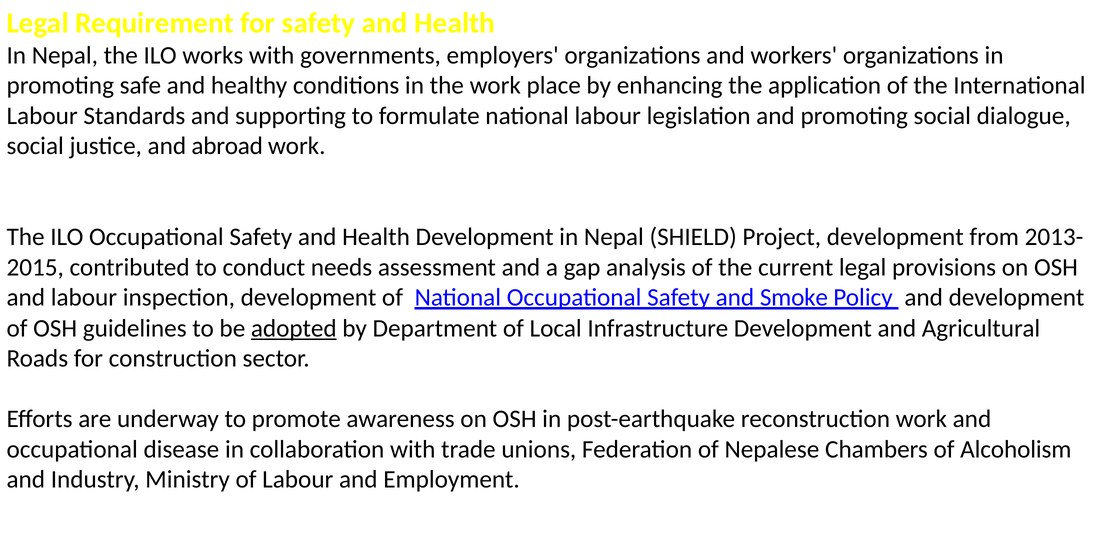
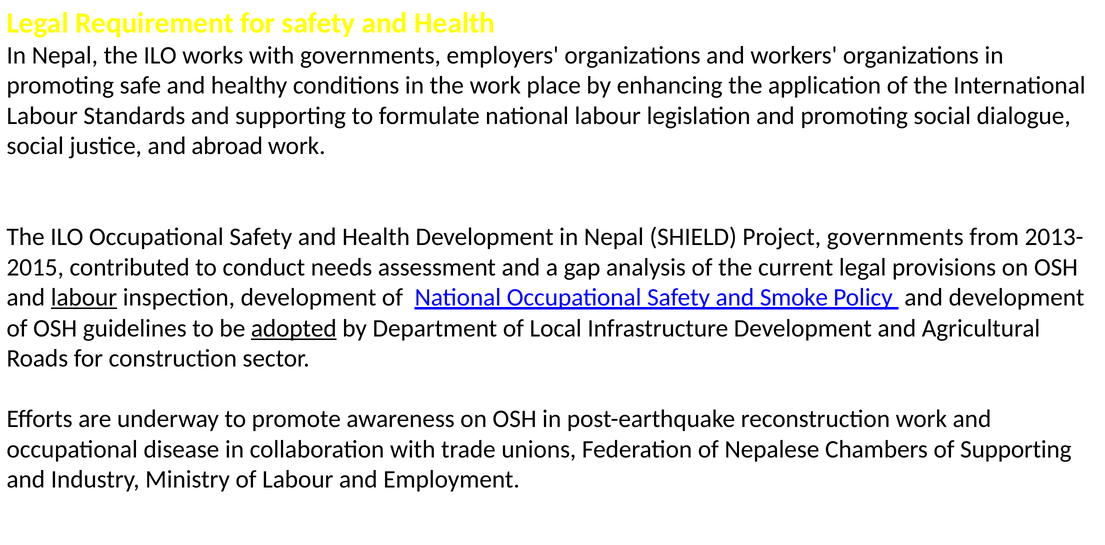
Project development: development -> governments
labour at (84, 298) underline: none -> present
of Alcoholism: Alcoholism -> Supporting
